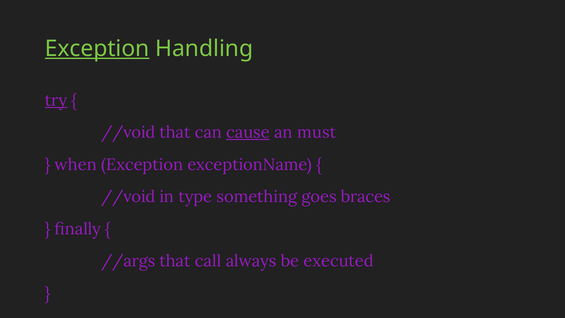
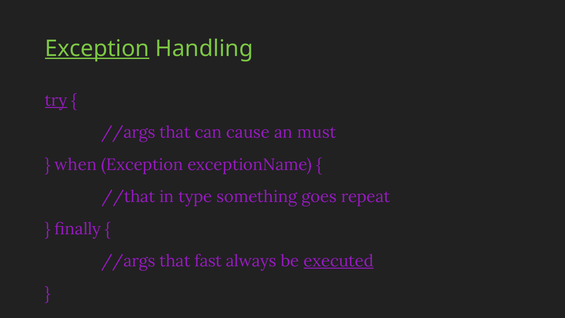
//void at (128, 132): //void -> //args
cause underline: present -> none
//void at (128, 197): //void -> //that
braces: braces -> repeat
call: call -> fast
executed underline: none -> present
